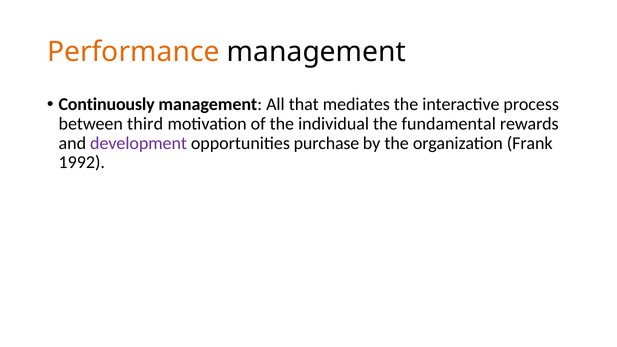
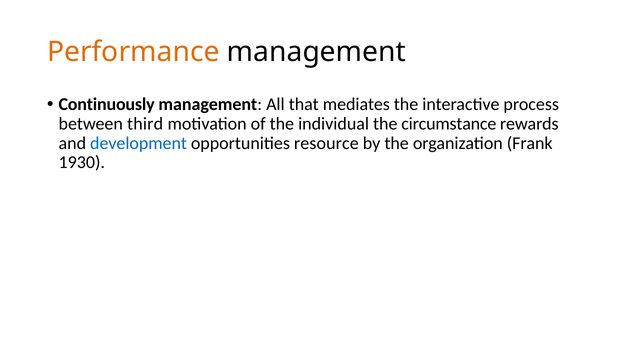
fundamental: fundamental -> circumstance
development colour: purple -> blue
purchase: purchase -> resource
1992: 1992 -> 1930
